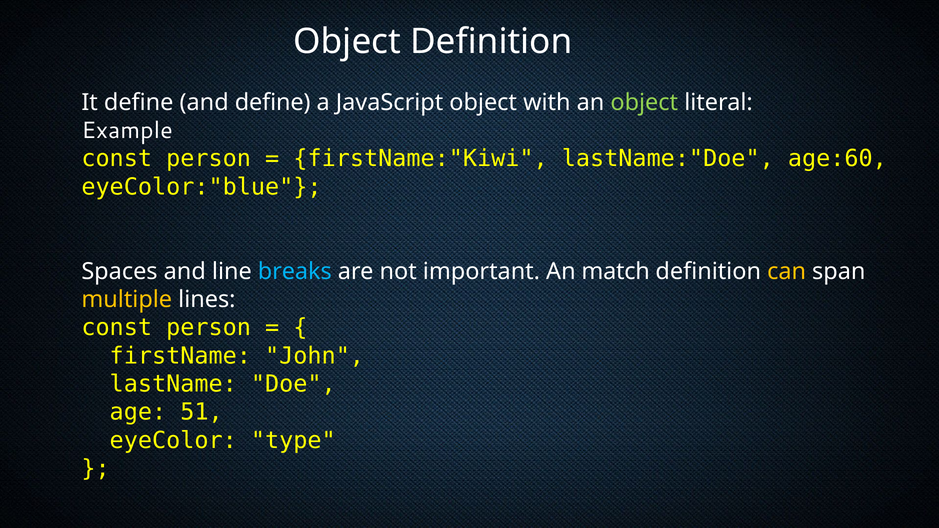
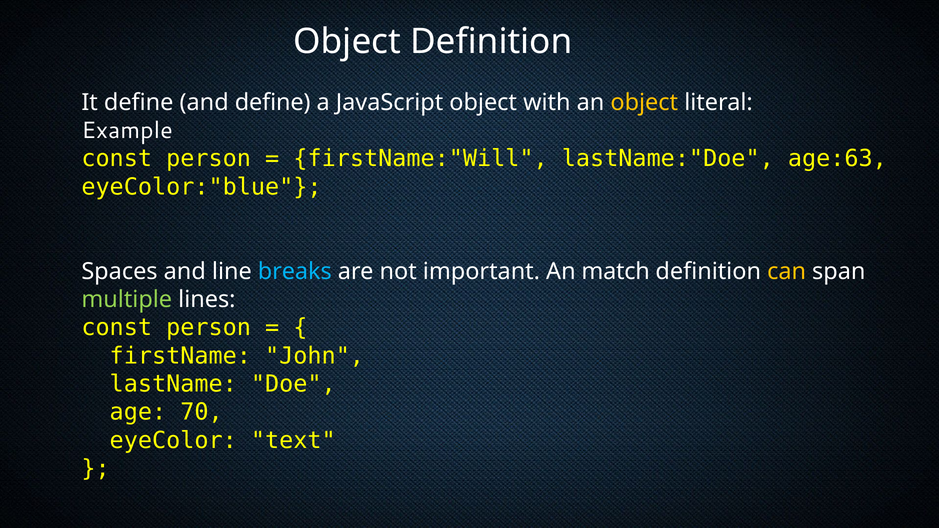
object at (644, 102) colour: light green -> yellow
firstName:"Kiwi: firstName:"Kiwi -> firstName:"Will
age:60: age:60 -> age:63
multiple colour: yellow -> light green
51: 51 -> 70
type: type -> text
